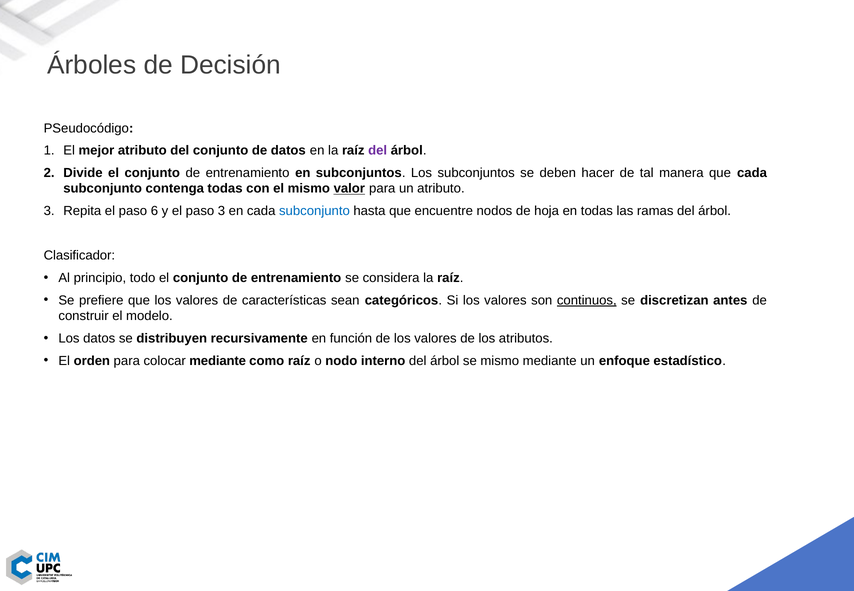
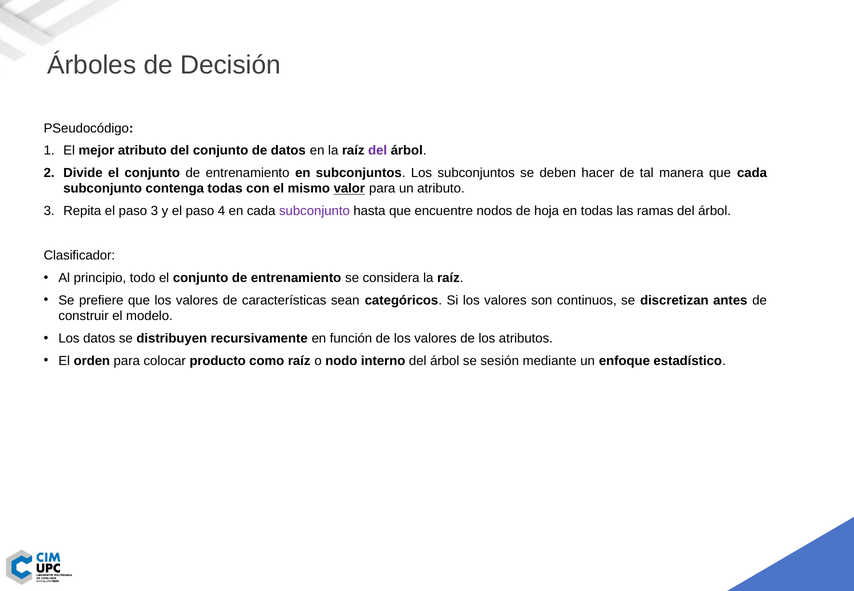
paso 6: 6 -> 3
paso 3: 3 -> 4
subconjunto at (314, 211) colour: blue -> purple
continuos underline: present -> none
colocar mediante: mediante -> producto
se mismo: mismo -> sesión
